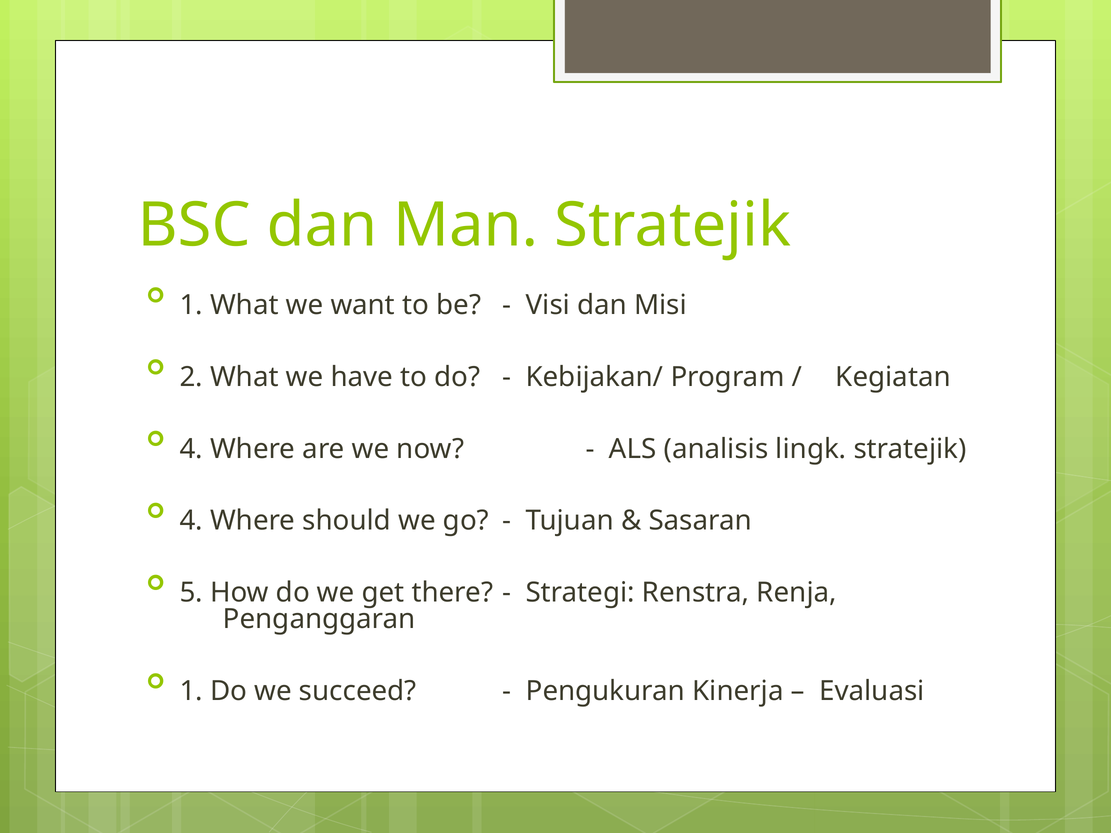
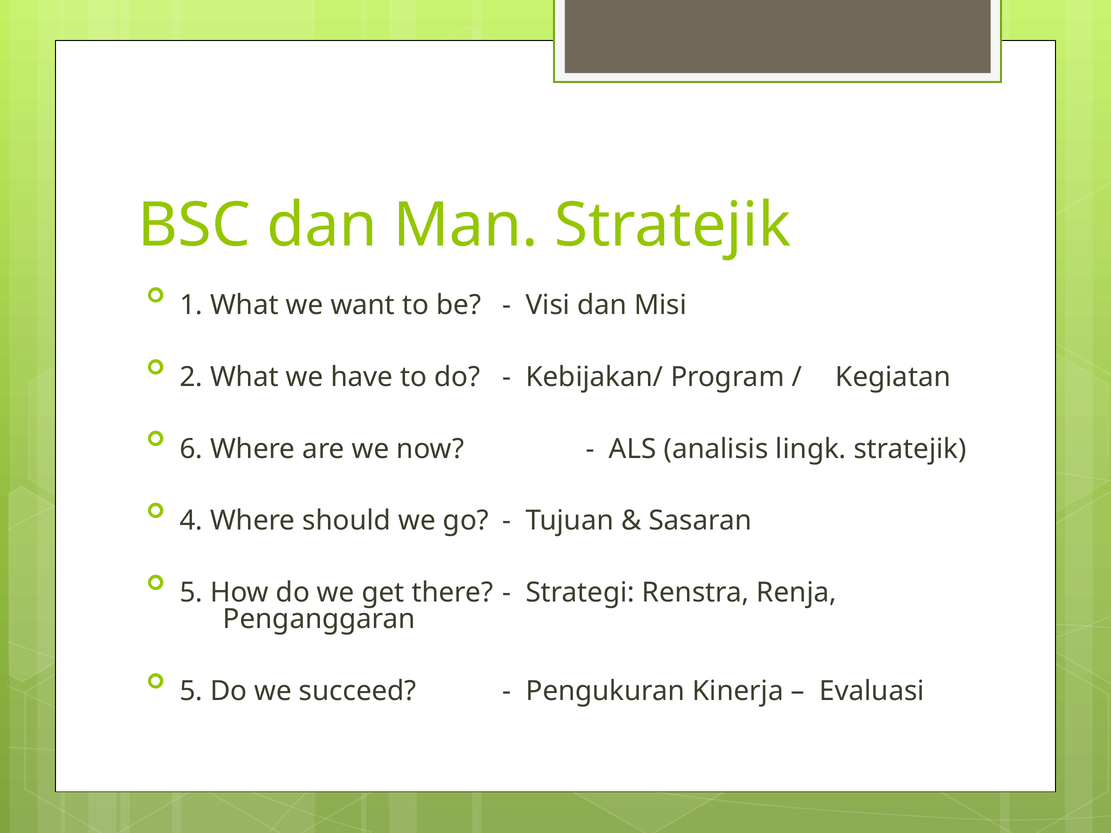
4 at (191, 449): 4 -> 6
1 at (191, 691): 1 -> 5
